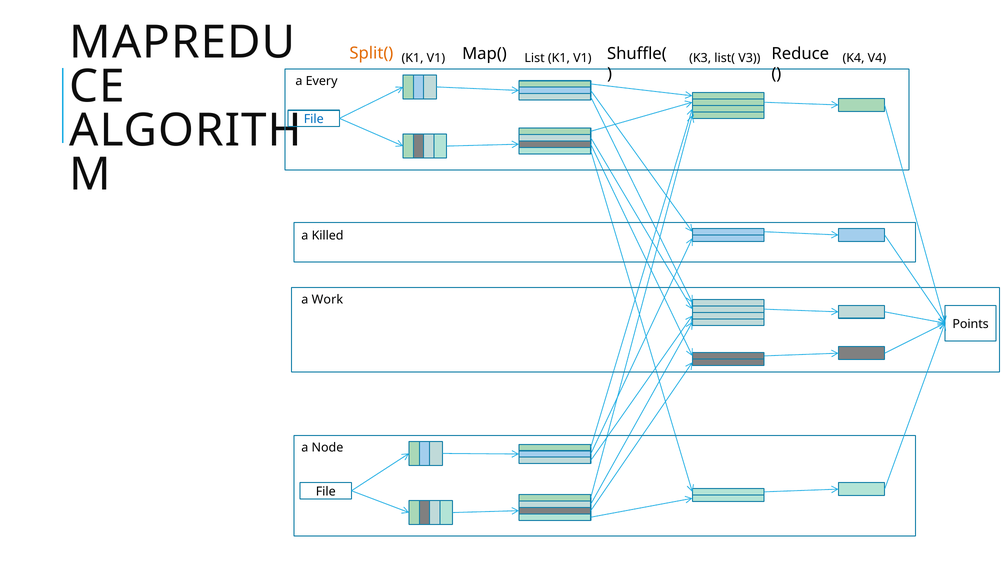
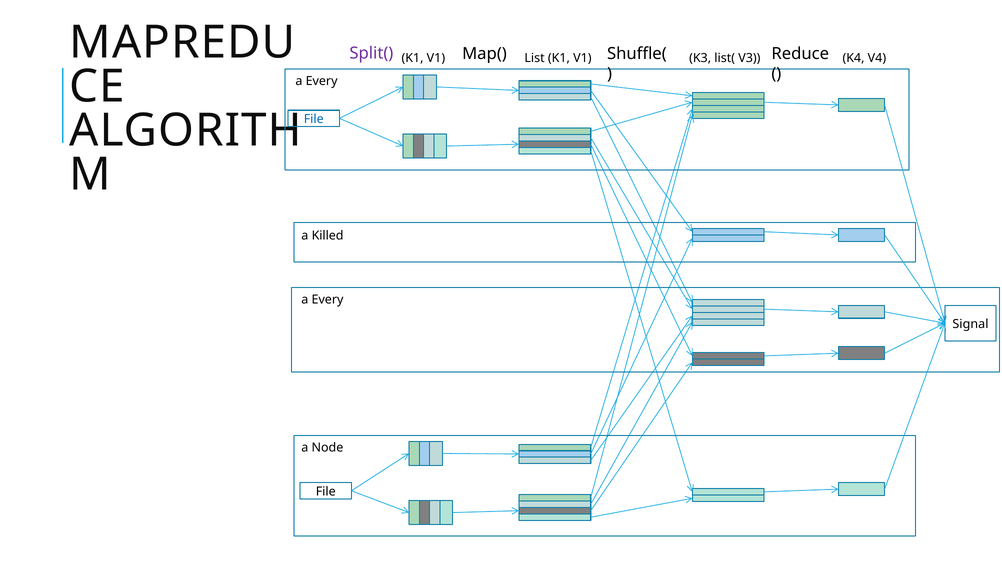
Split( colour: orange -> purple
Work at (327, 300): Work -> Every
Points: Points -> Signal
